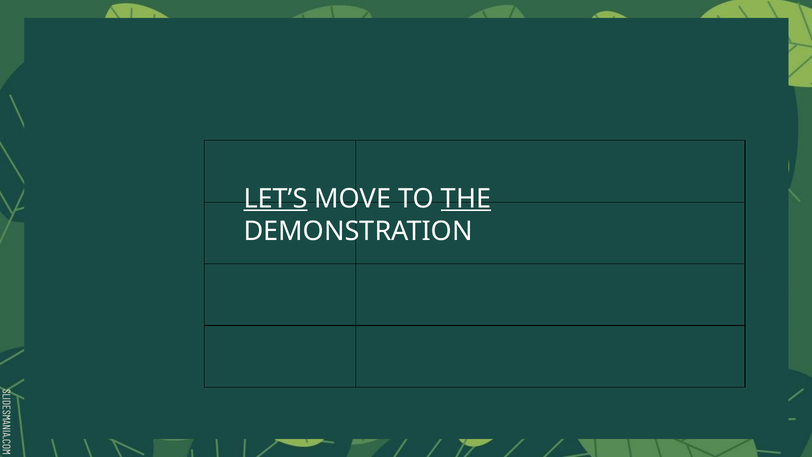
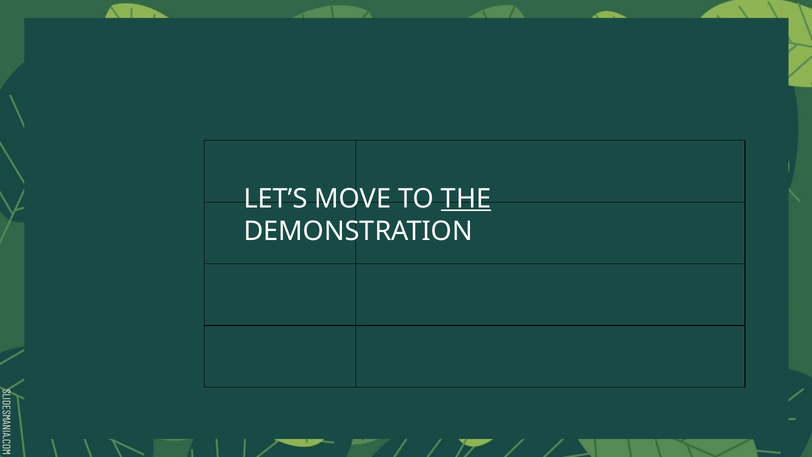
LET’S underline: present -> none
